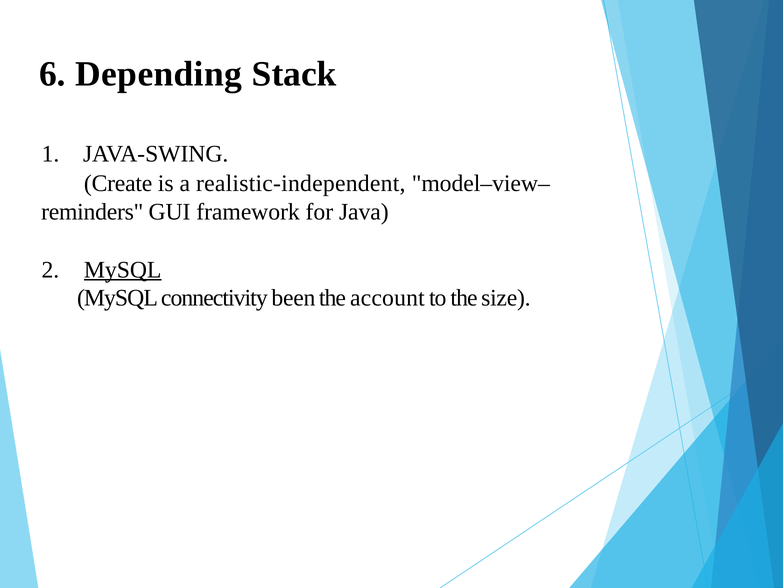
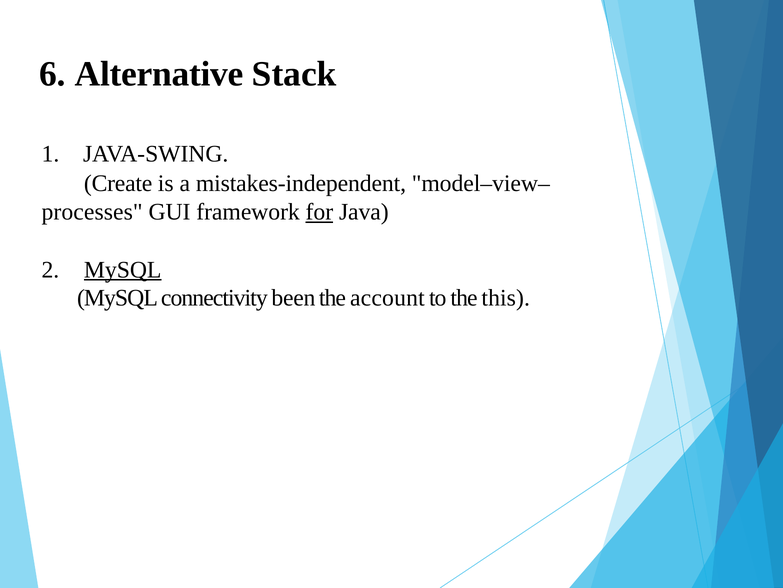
Depending: Depending -> Alternative
realistic-independent: realistic-independent -> mistakes-independent
reminders: reminders -> processes
for underline: none -> present
size: size -> this
